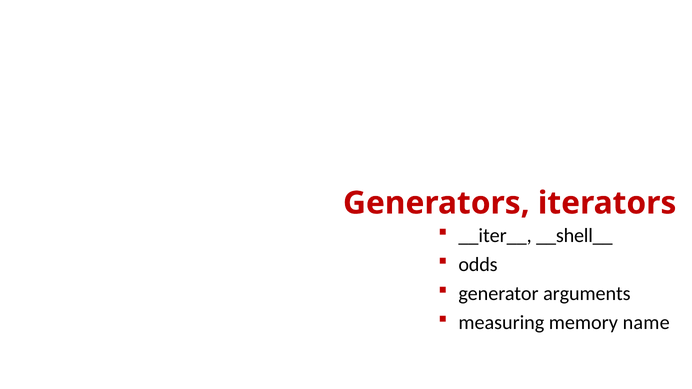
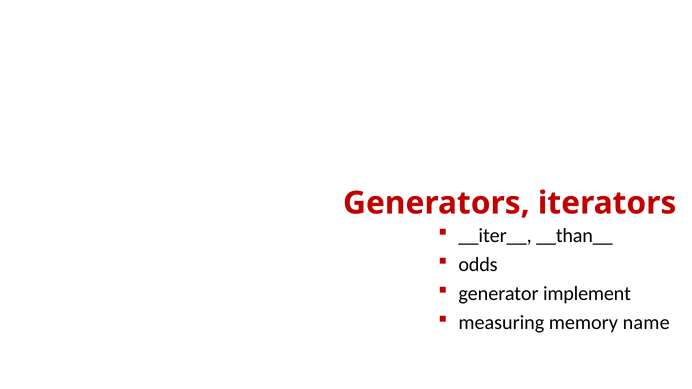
__shell__: __shell__ -> __than__
arguments: arguments -> implement
